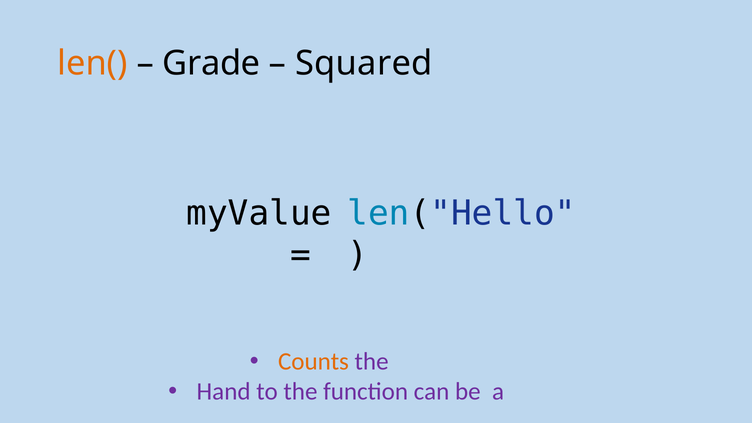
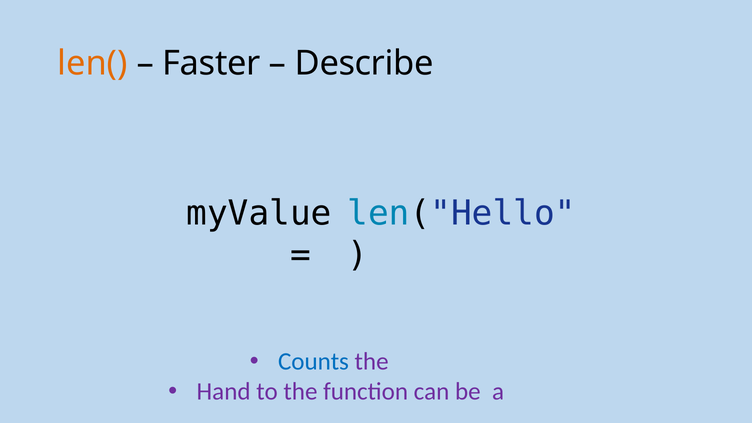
Grade: Grade -> Faster
Squared: Squared -> Describe
Counts colour: orange -> blue
